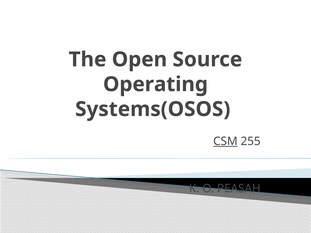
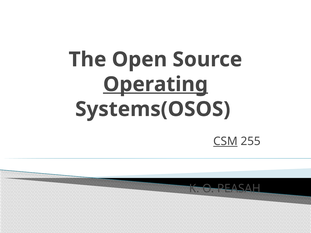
Operating underline: none -> present
